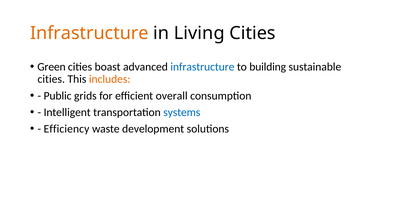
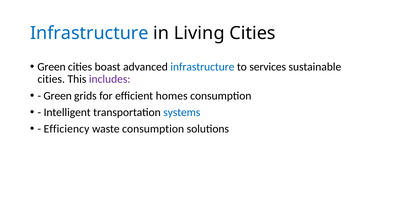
Infrastructure at (89, 33) colour: orange -> blue
building: building -> services
includes colour: orange -> purple
Public at (58, 96): Public -> Green
overall: overall -> homes
waste development: development -> consumption
